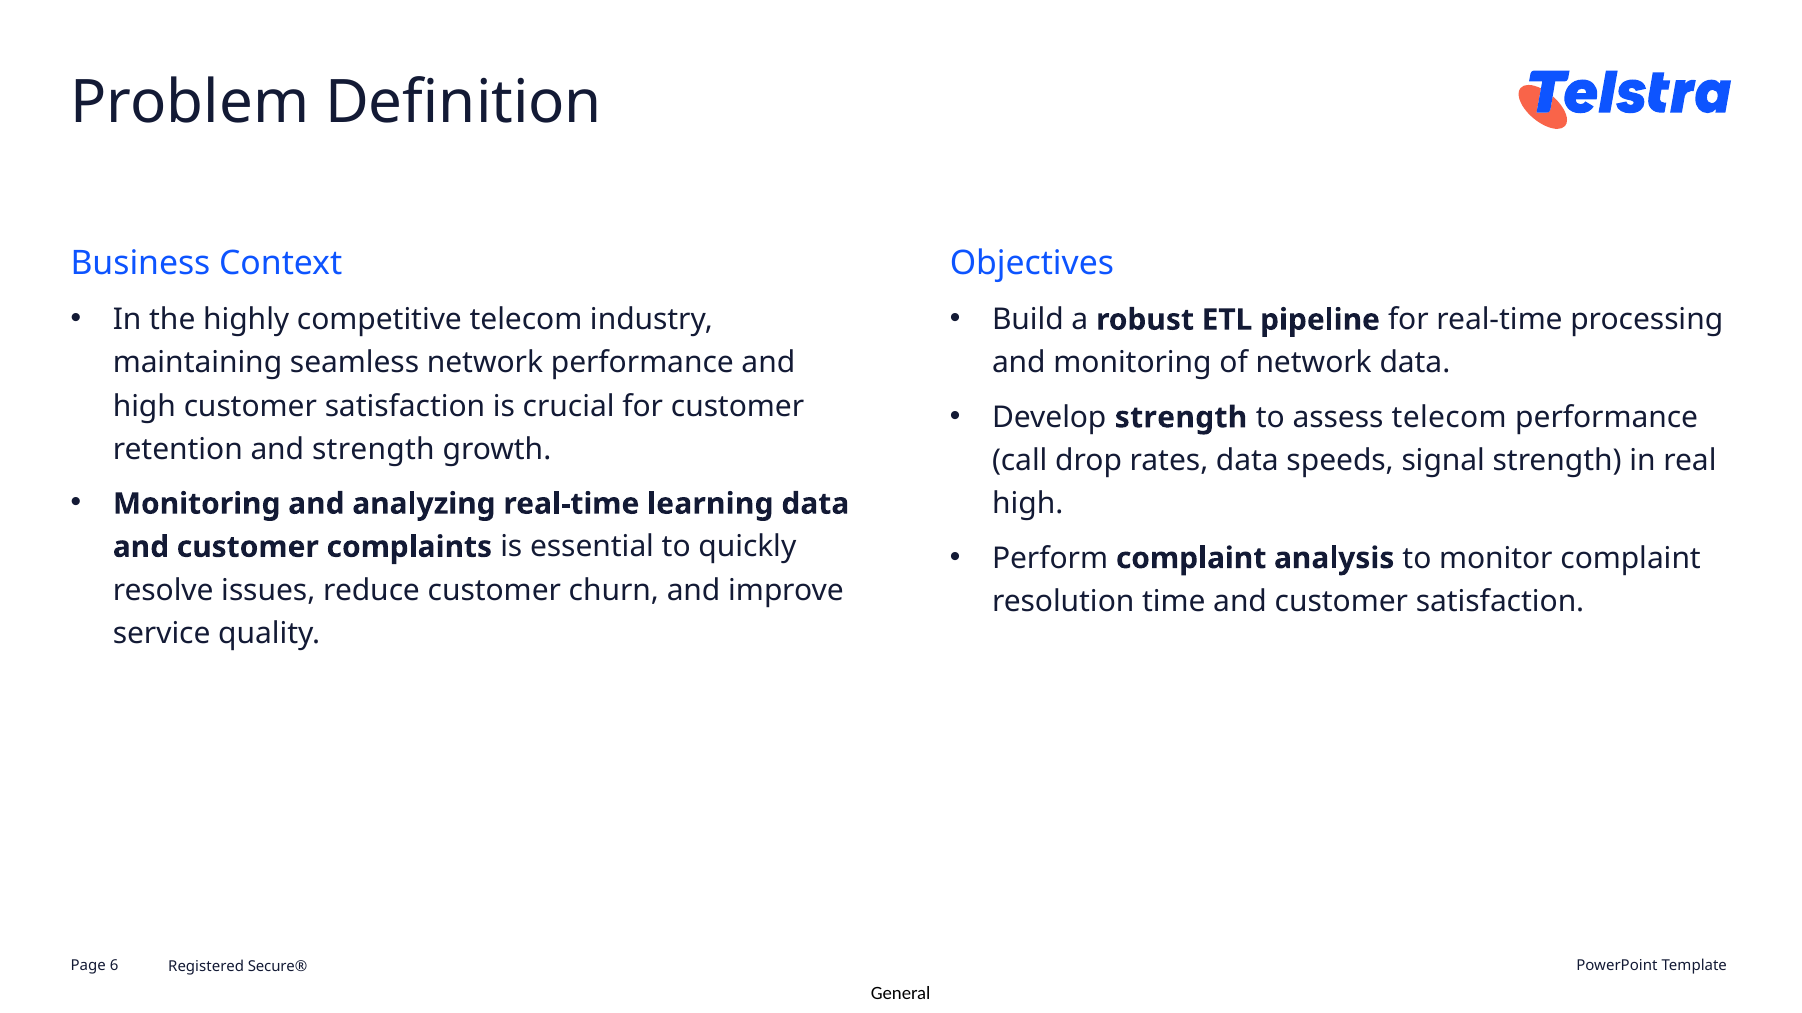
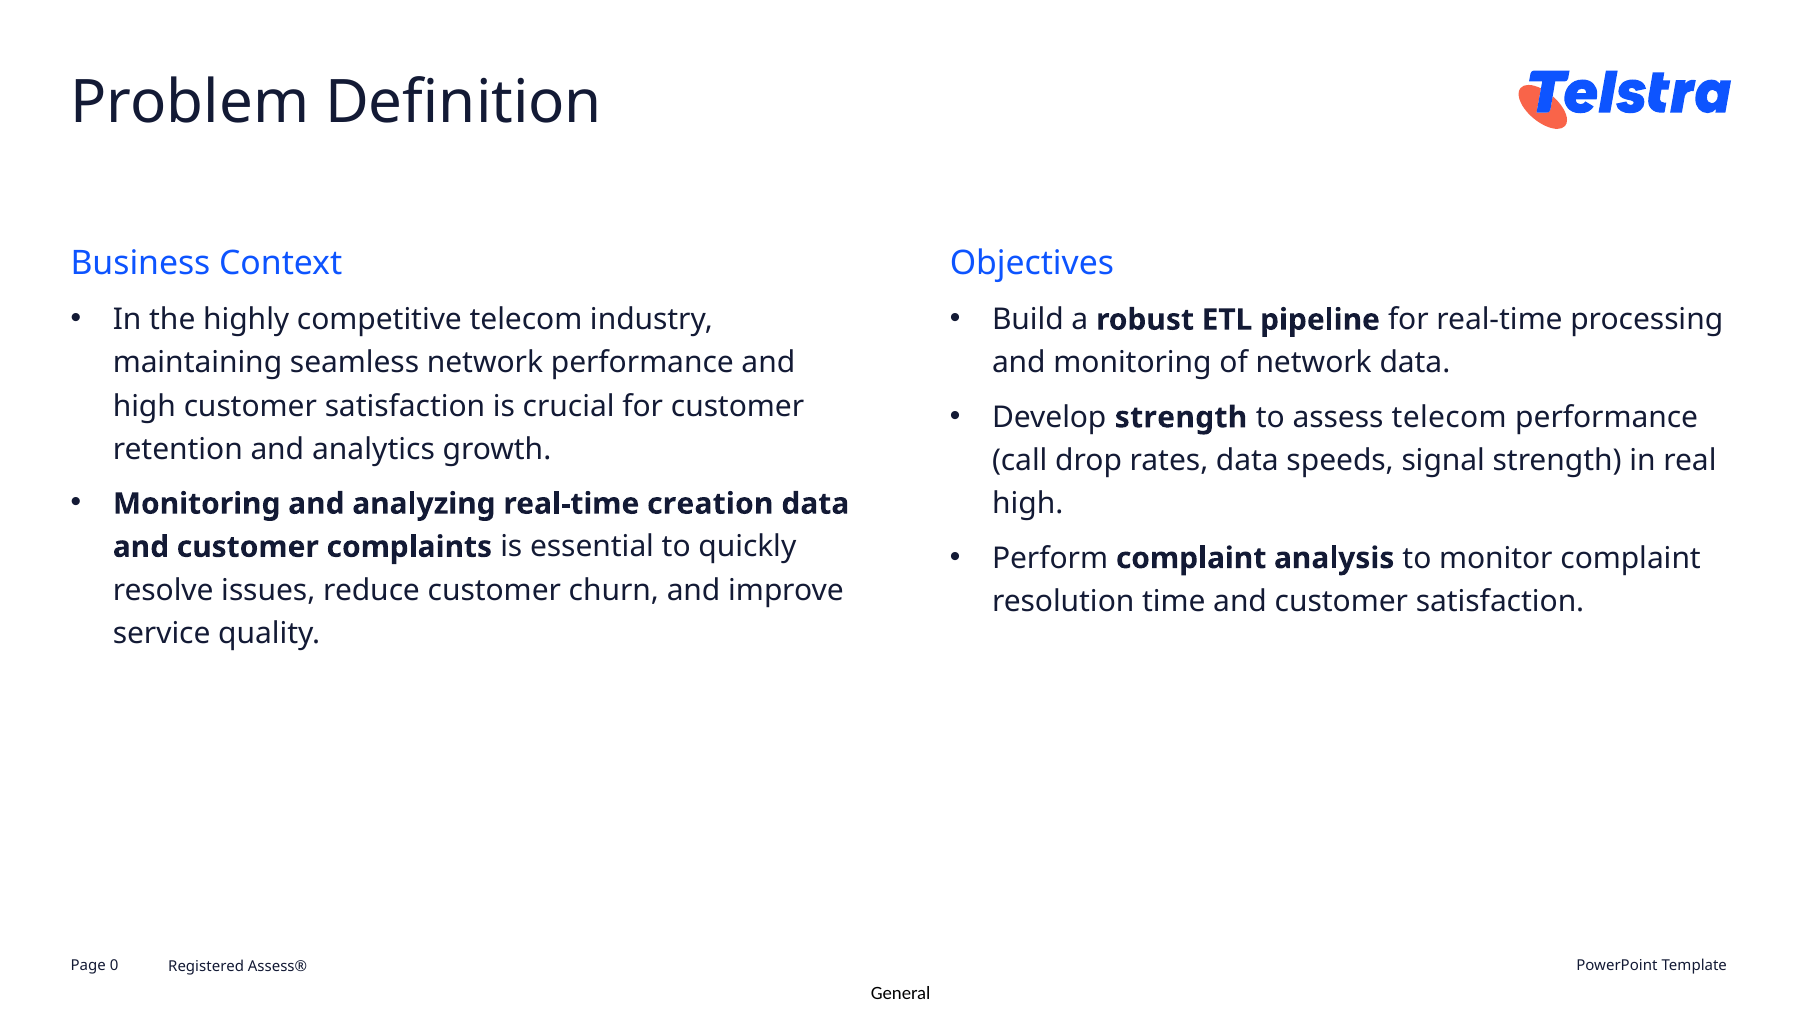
and strength: strength -> analytics
learning: learning -> creation
6: 6 -> 0
Secure®: Secure® -> Assess®
